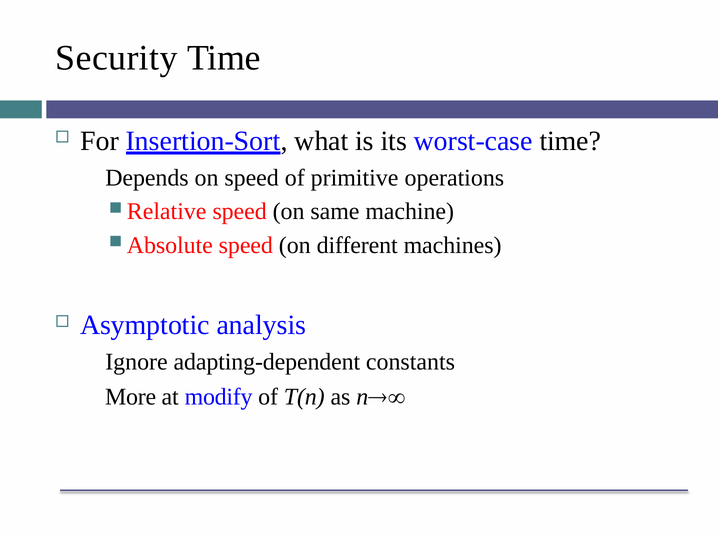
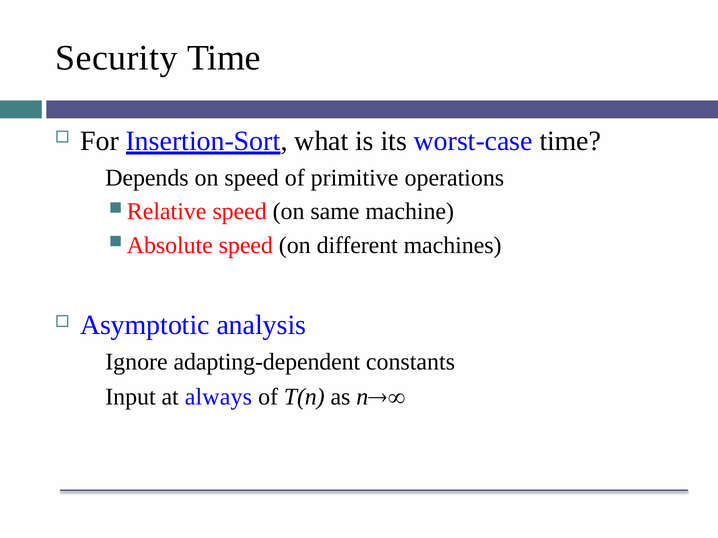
More: More -> Input
modify: modify -> always
